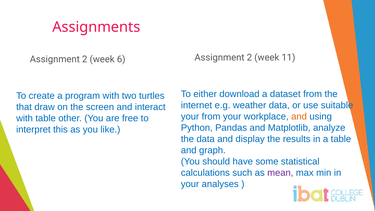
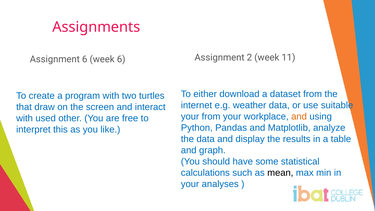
2 at (85, 59): 2 -> 6
with table: table -> used
mean colour: purple -> black
